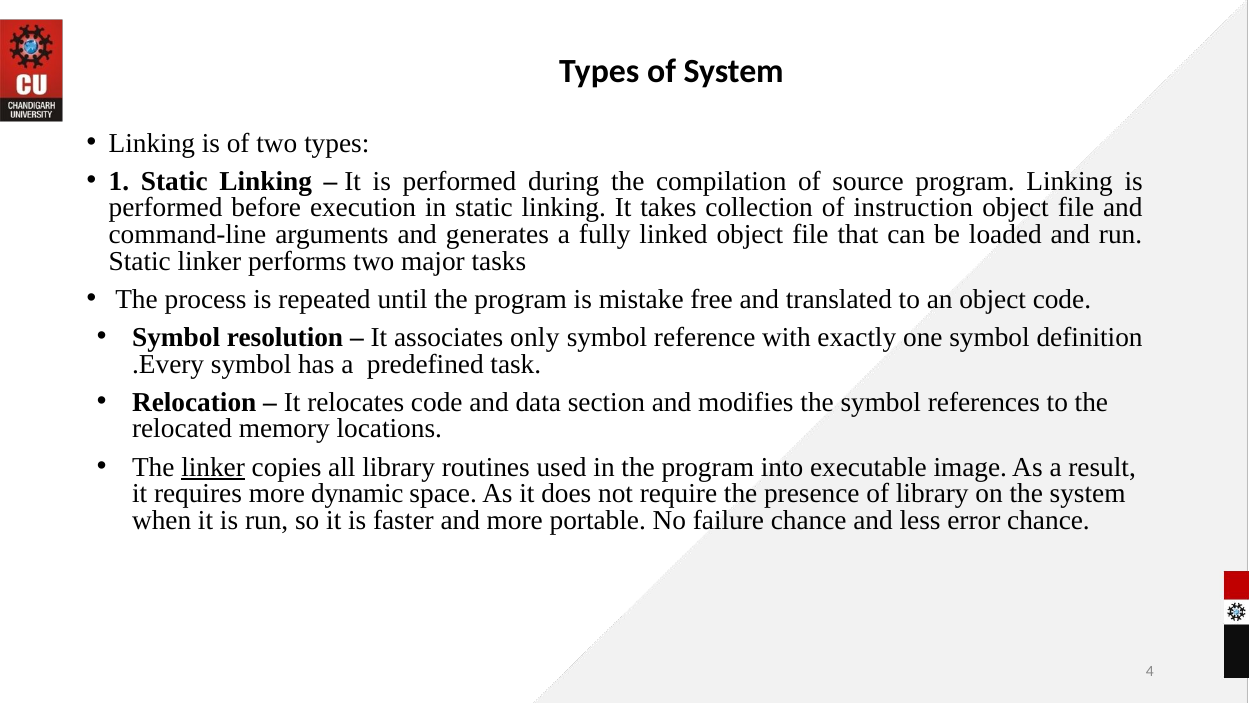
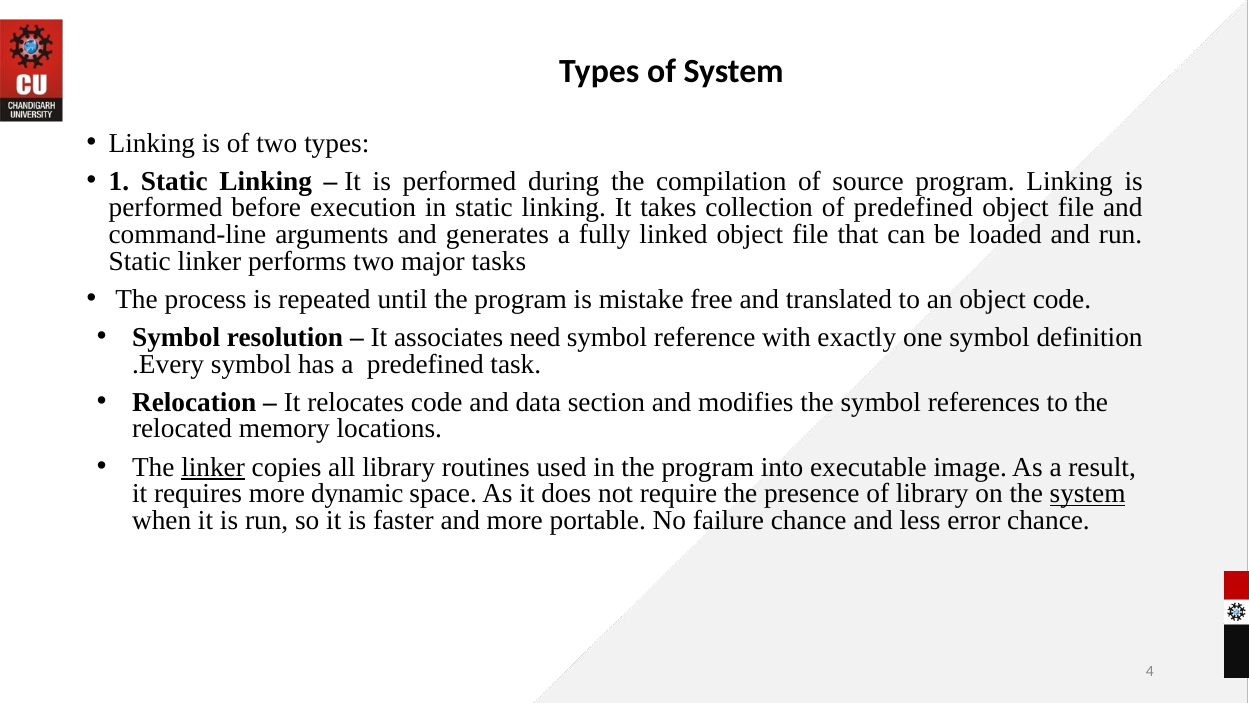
of instruction: instruction -> predefined
only: only -> need
system at (1088, 493) underline: none -> present
